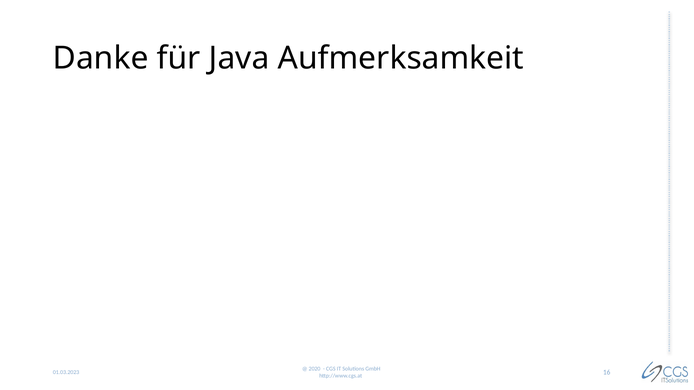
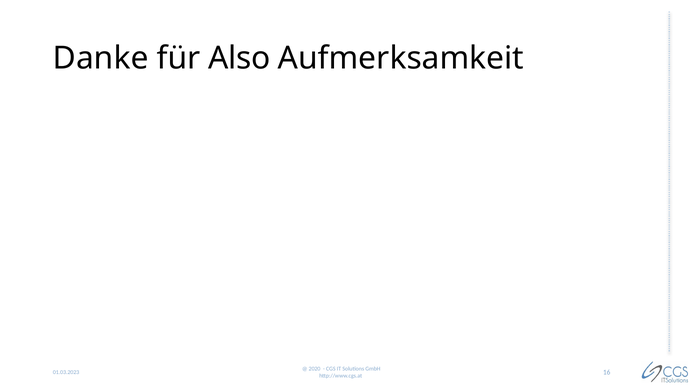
Java: Java -> Also
